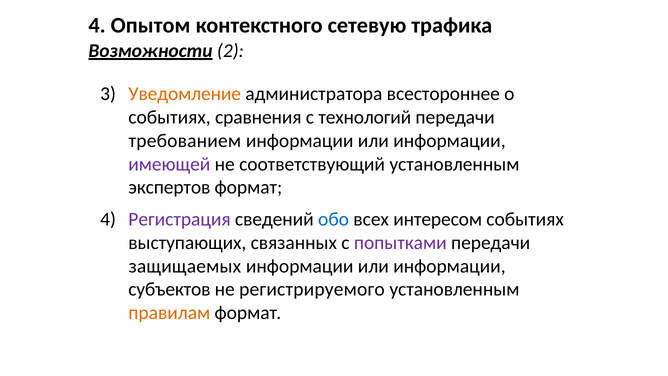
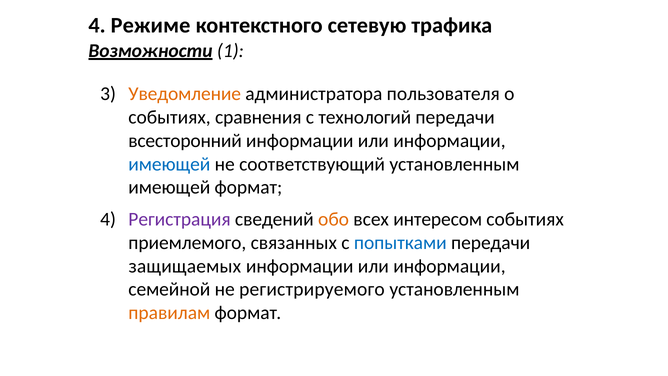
Опытом: Опытом -> Режиме
2: 2 -> 1
всестороннее: всестороннее -> пользователя
требованием: требованием -> всесторонний
имеющей at (169, 164) colour: purple -> blue
экспертов at (169, 187): экспертов -> имеющей
обо colour: blue -> orange
выступающих: выступающих -> приемлемого
попытками colour: purple -> blue
субъектов: субъектов -> семейной
